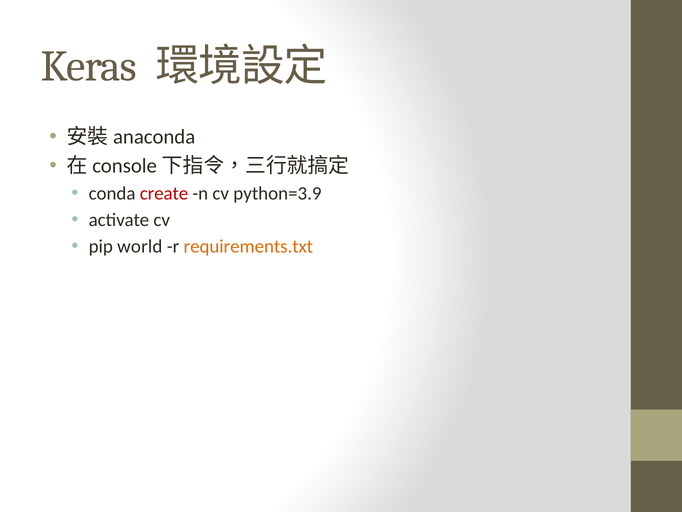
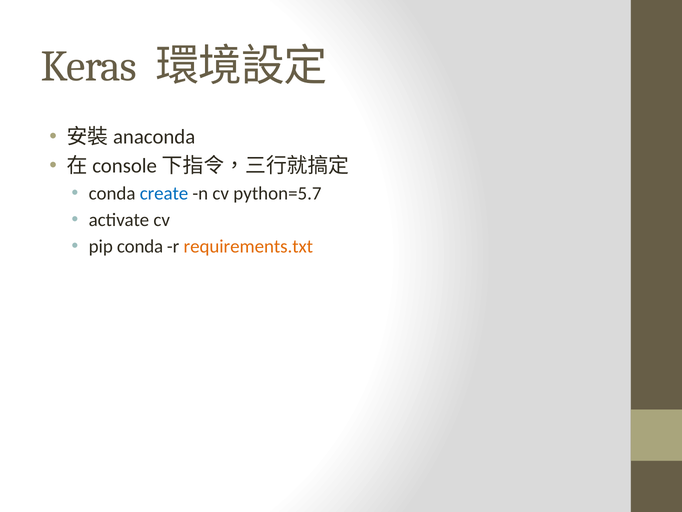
create colour: red -> blue
python=3.9: python=3.9 -> python=5.7
pip world: world -> conda
